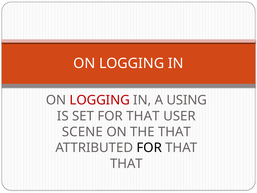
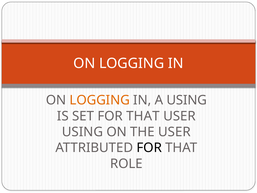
LOGGING at (100, 100) colour: red -> orange
SCENE at (82, 132): SCENE -> USING
THE THAT: THAT -> USER
THAT at (126, 163): THAT -> ROLE
